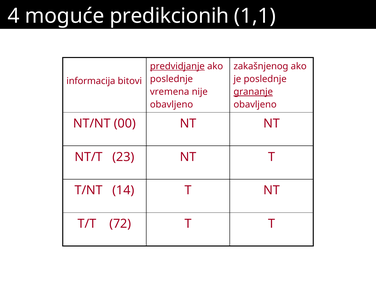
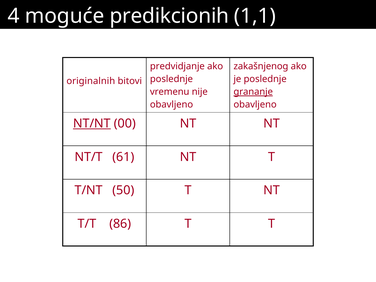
predvidjanje underline: present -> none
informacija: informacija -> originalnih
vremena: vremena -> vremenu
NT/NT underline: none -> present
23: 23 -> 61
14: 14 -> 50
72: 72 -> 86
